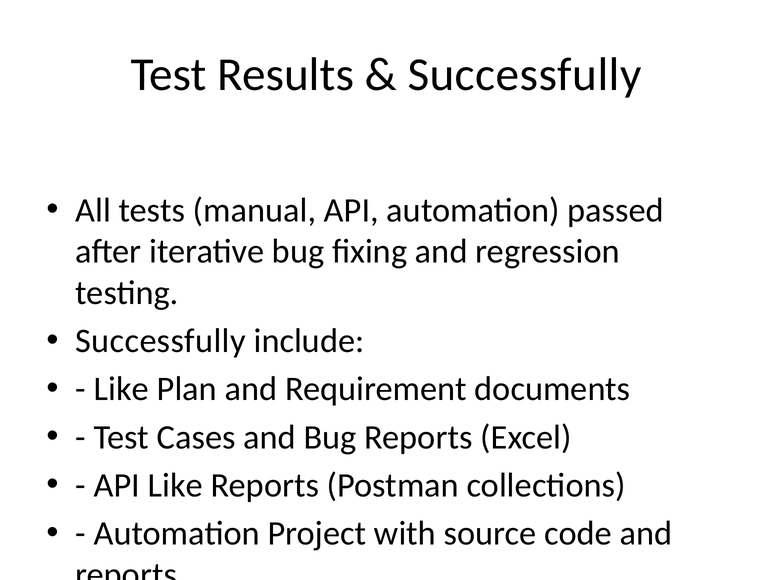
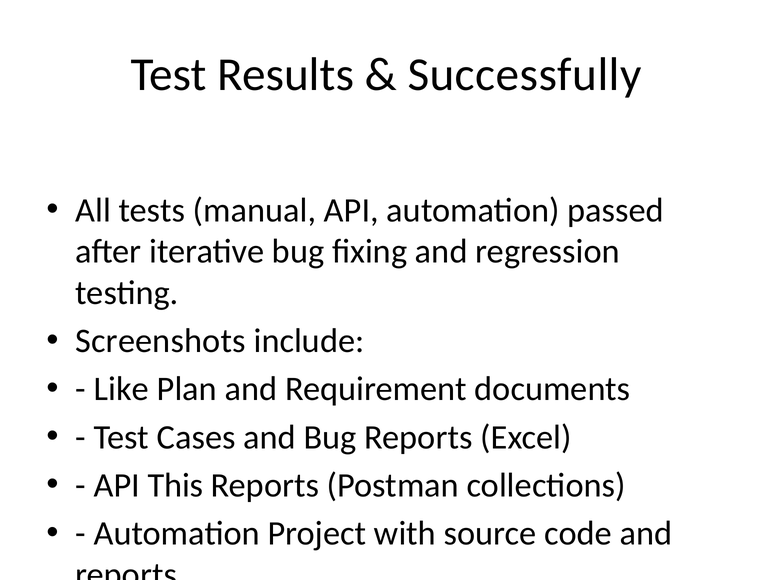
Successfully at (160, 341): Successfully -> Screenshots
API Like: Like -> This
